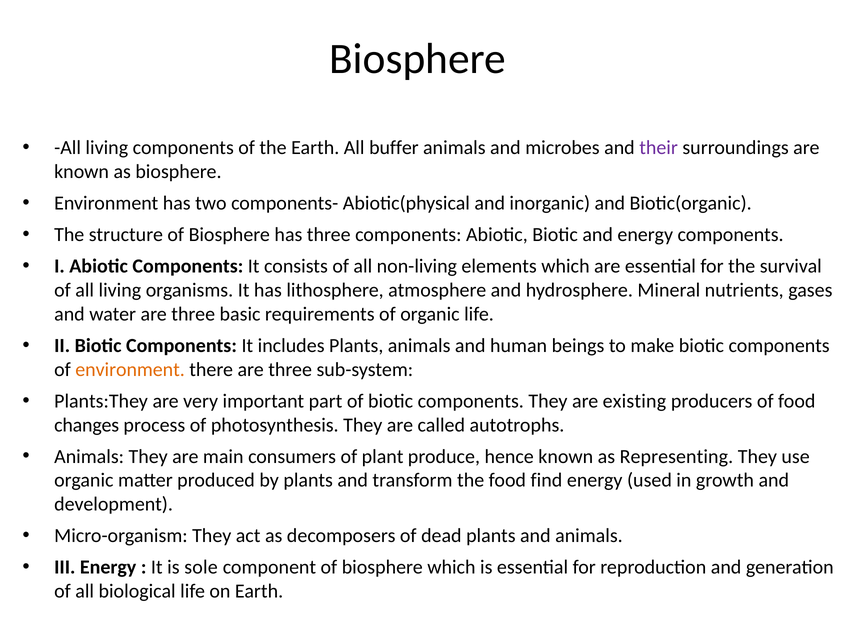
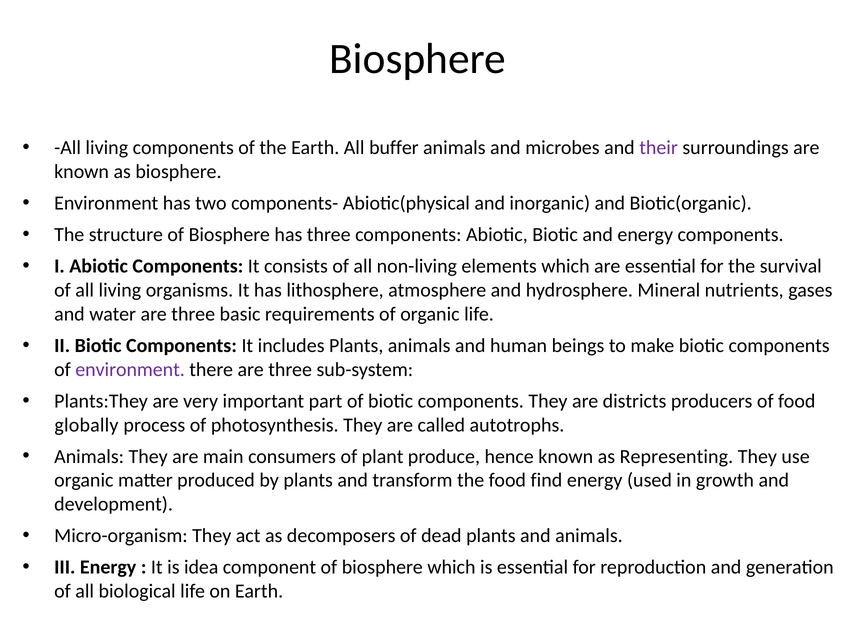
environment at (130, 369) colour: orange -> purple
existing: existing -> districts
changes: changes -> globally
sole: sole -> idea
